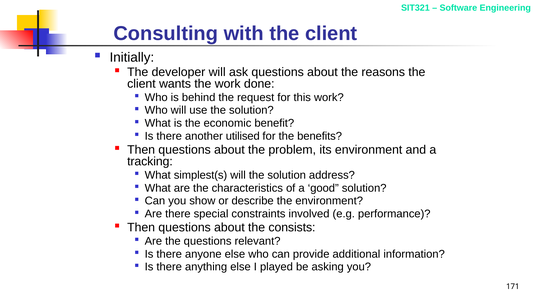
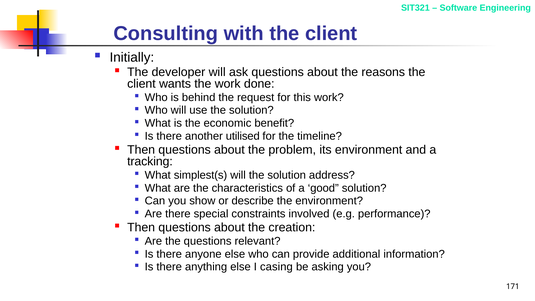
benefits: benefits -> timeline
consists: consists -> creation
played: played -> casing
